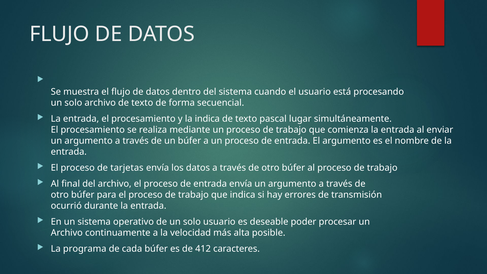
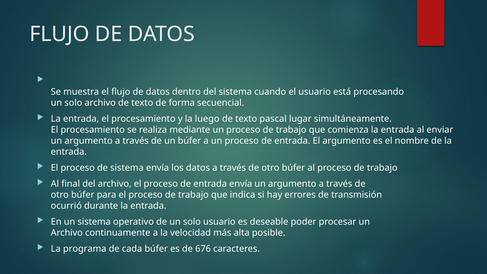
la indica: indica -> luego
de tarjetas: tarjetas -> sistema
412: 412 -> 676
